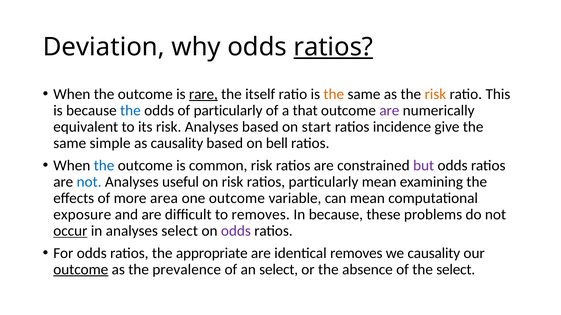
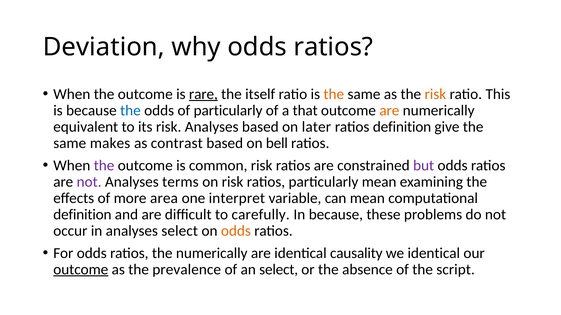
ratios at (333, 47) underline: present -> none
are at (389, 111) colour: purple -> orange
start: start -> later
ratios incidence: incidence -> definition
simple: simple -> makes
as causality: causality -> contrast
the at (104, 166) colour: blue -> purple
not at (89, 182) colour: blue -> purple
useful: useful -> terms
one outcome: outcome -> interpret
exposure at (82, 215): exposure -> definition
to removes: removes -> carefully
occur underline: present -> none
odds at (236, 231) colour: purple -> orange
the appropriate: appropriate -> numerically
identical removes: removes -> causality
we causality: causality -> identical
the select: select -> script
